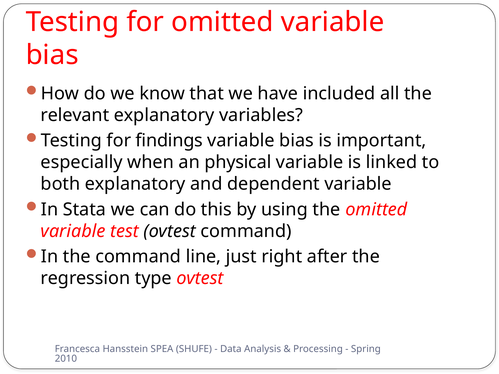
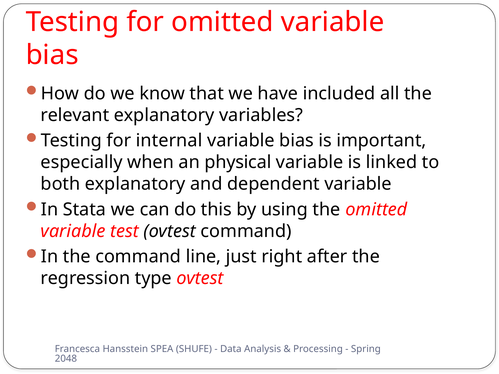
findings: findings -> internal
2010: 2010 -> 2048
